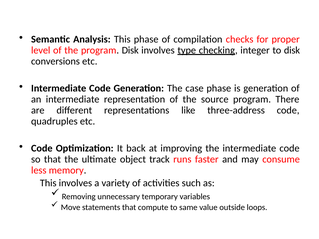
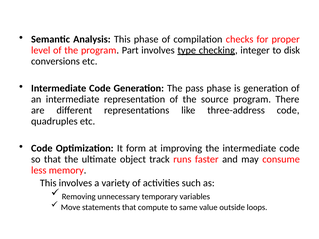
program Disk: Disk -> Part
case: case -> pass
back: back -> form
